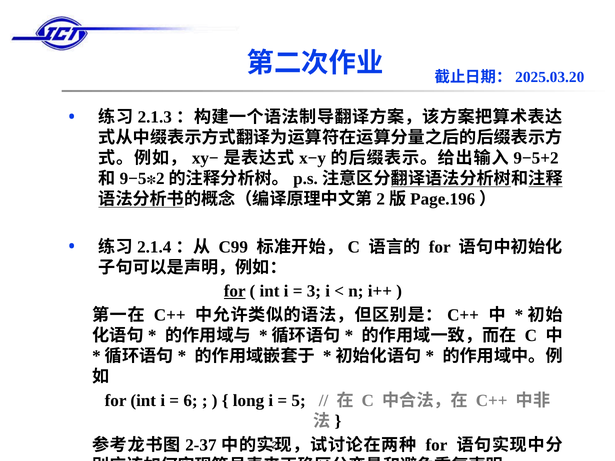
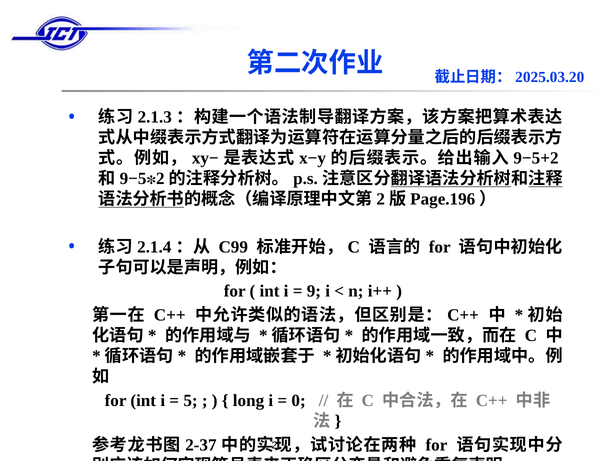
for at (235, 291) underline: present -> none
3: 3 -> 9
6: 6 -> 5
5: 5 -> 0
